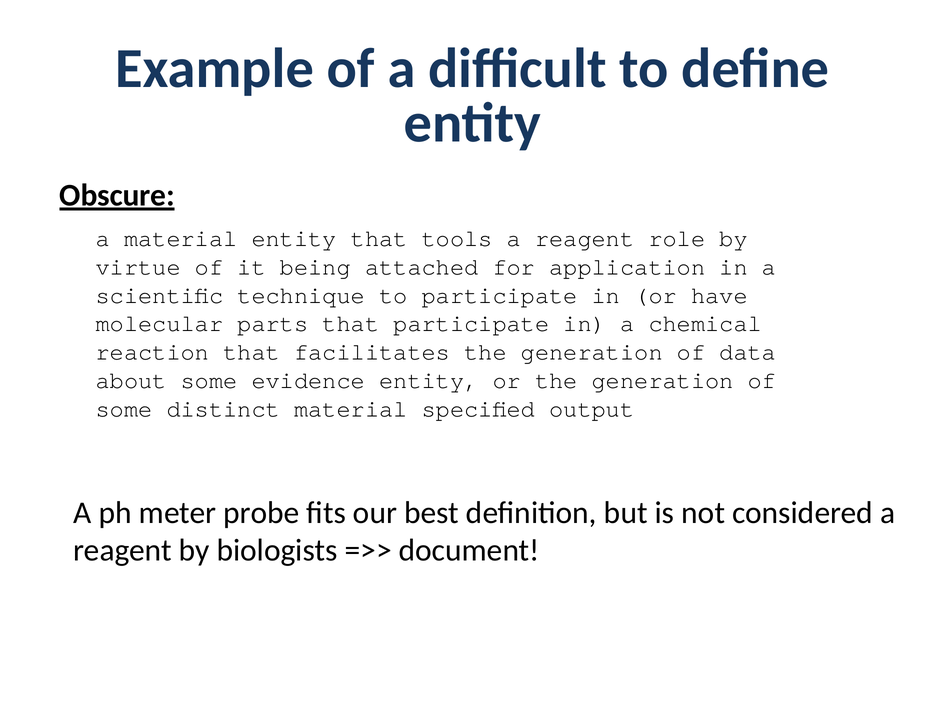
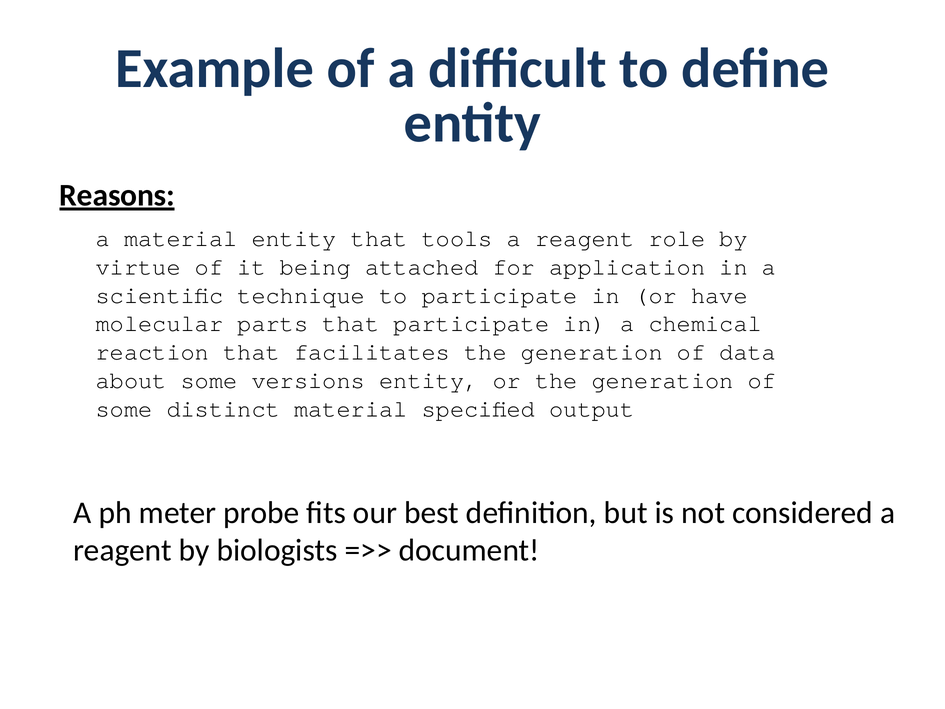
Obscure: Obscure -> Reasons
evidence: evidence -> versions
